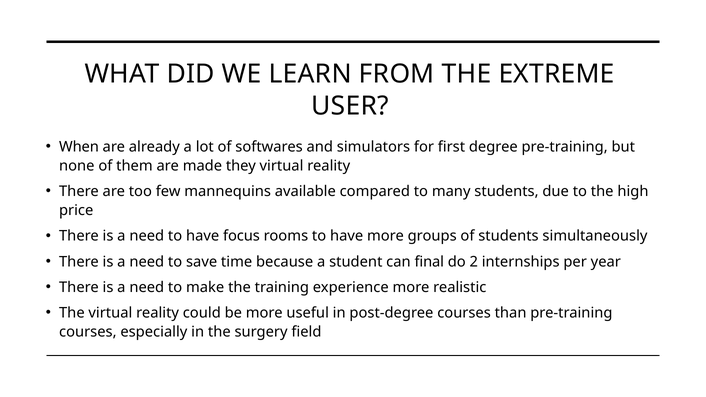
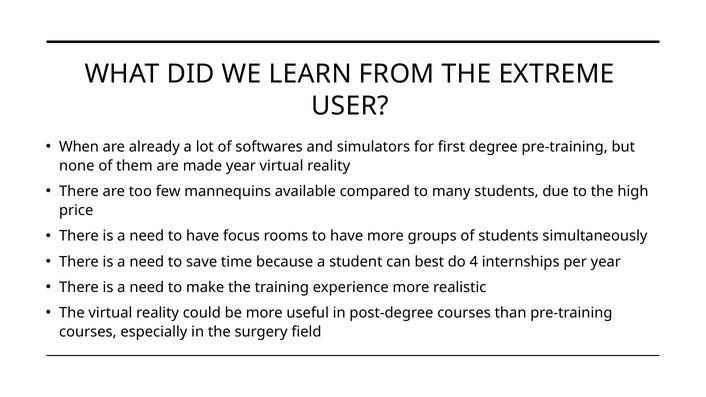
made they: they -> year
final: final -> best
2: 2 -> 4
